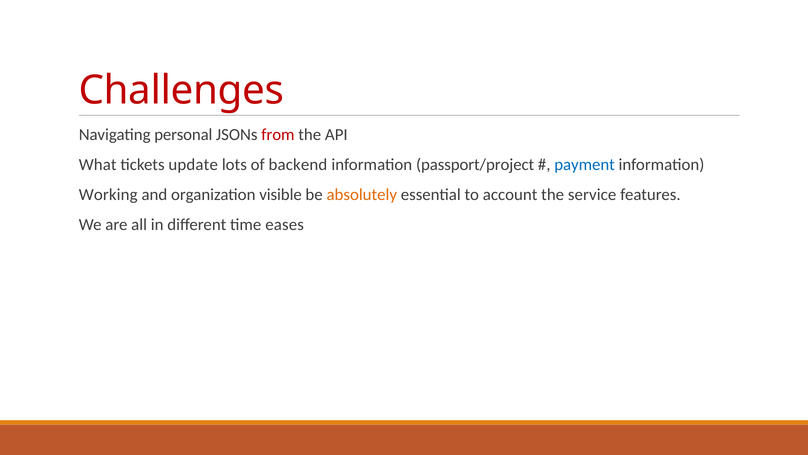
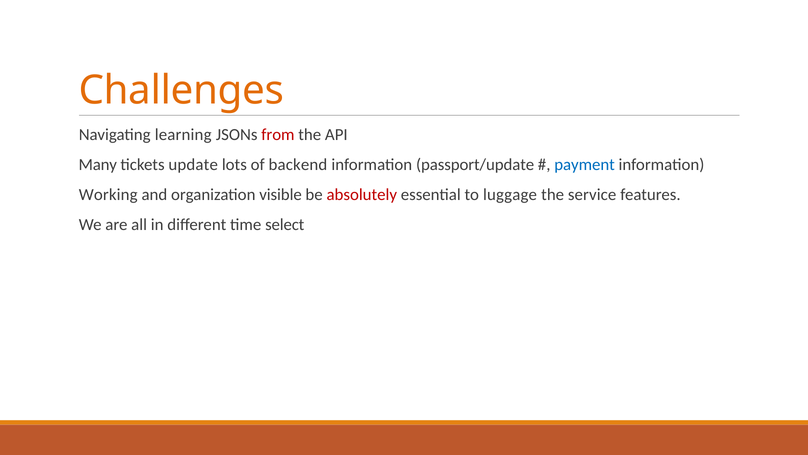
Challenges colour: red -> orange
personal: personal -> learning
What: What -> Many
passport/project: passport/project -> passport/update
absolutely colour: orange -> red
account: account -> luggage
eases: eases -> select
